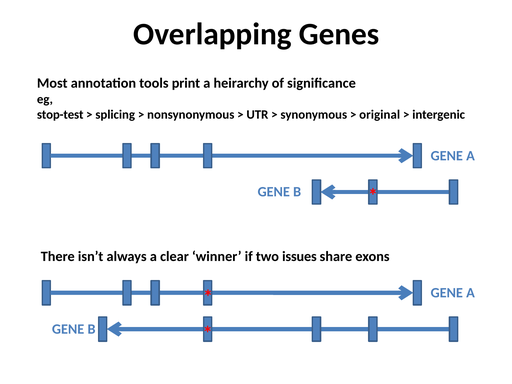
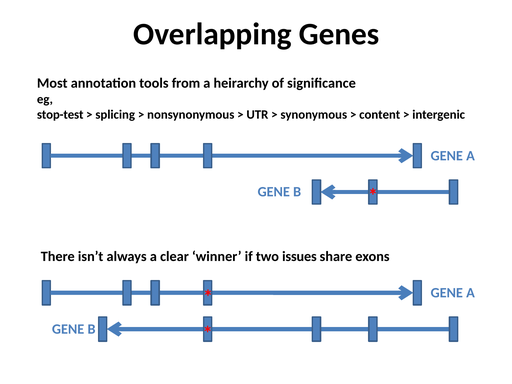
print: print -> from
original: original -> content
